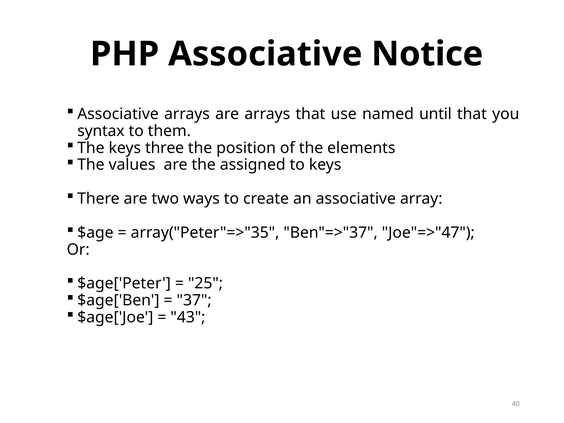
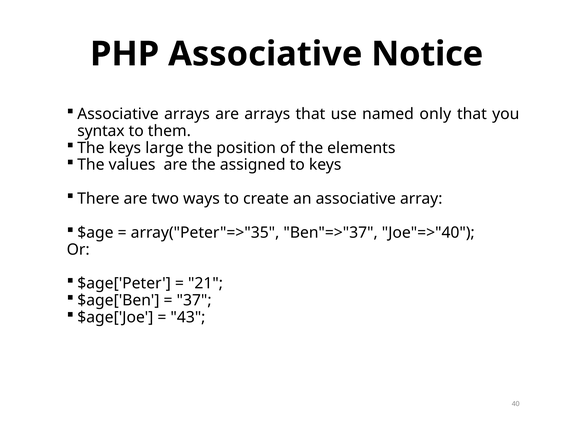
until: until -> only
three: three -> large
Joe"=>"47: Joe"=>"47 -> Joe"=>"40
25: 25 -> 21
